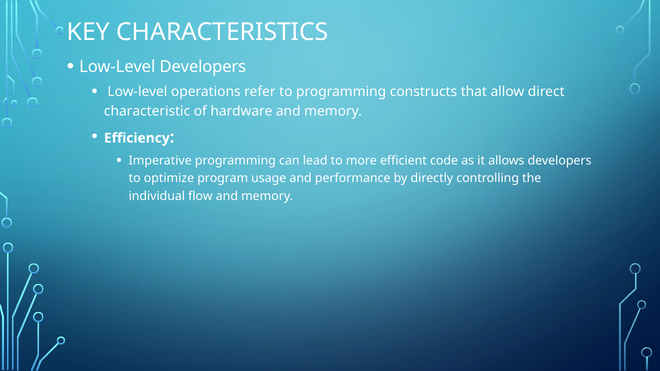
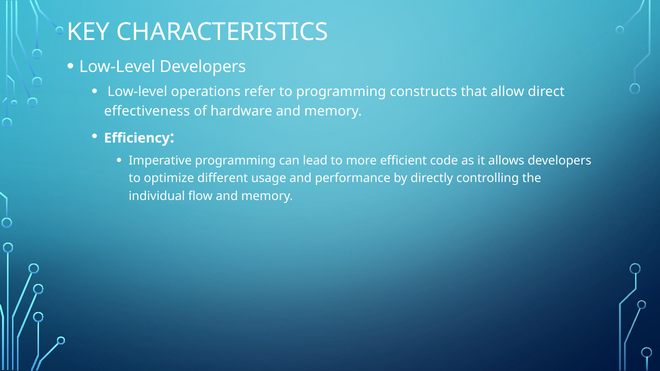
characteristic: characteristic -> effectiveness
program: program -> different
